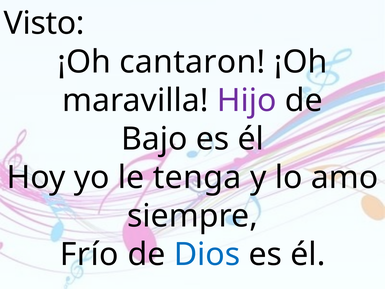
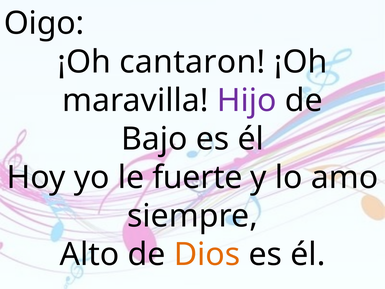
Visto: Visto -> Oigo
tenga: tenga -> fuerte
Frío: Frío -> Alto
Dios colour: blue -> orange
